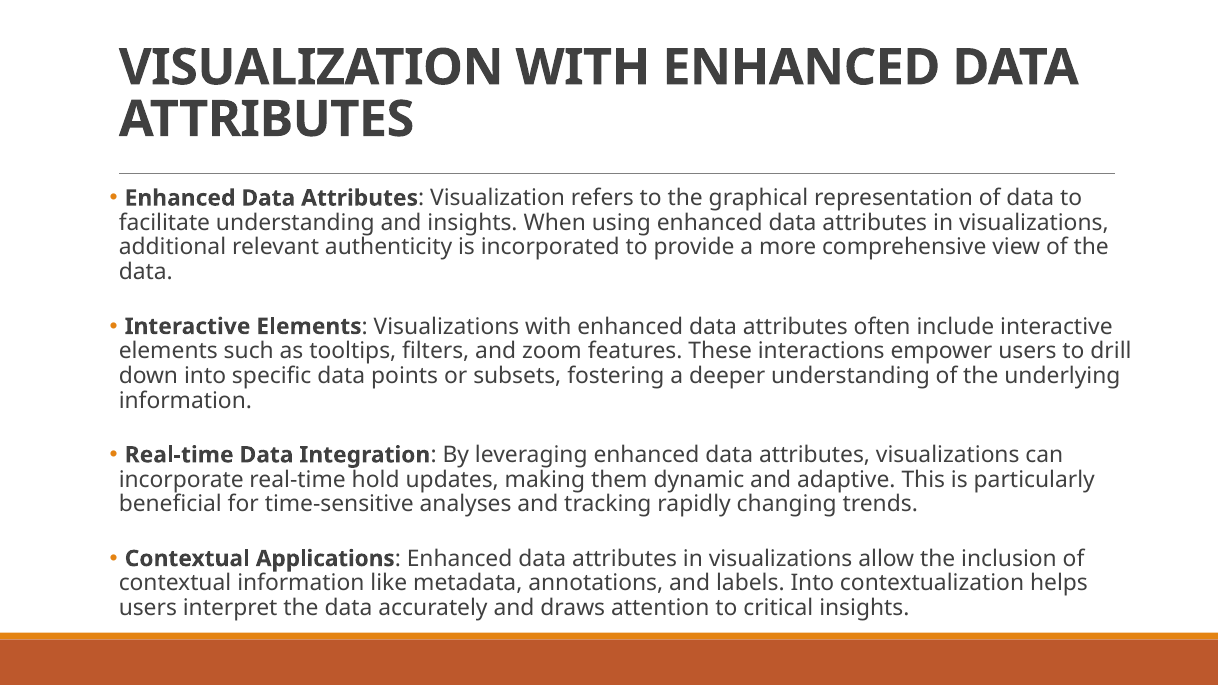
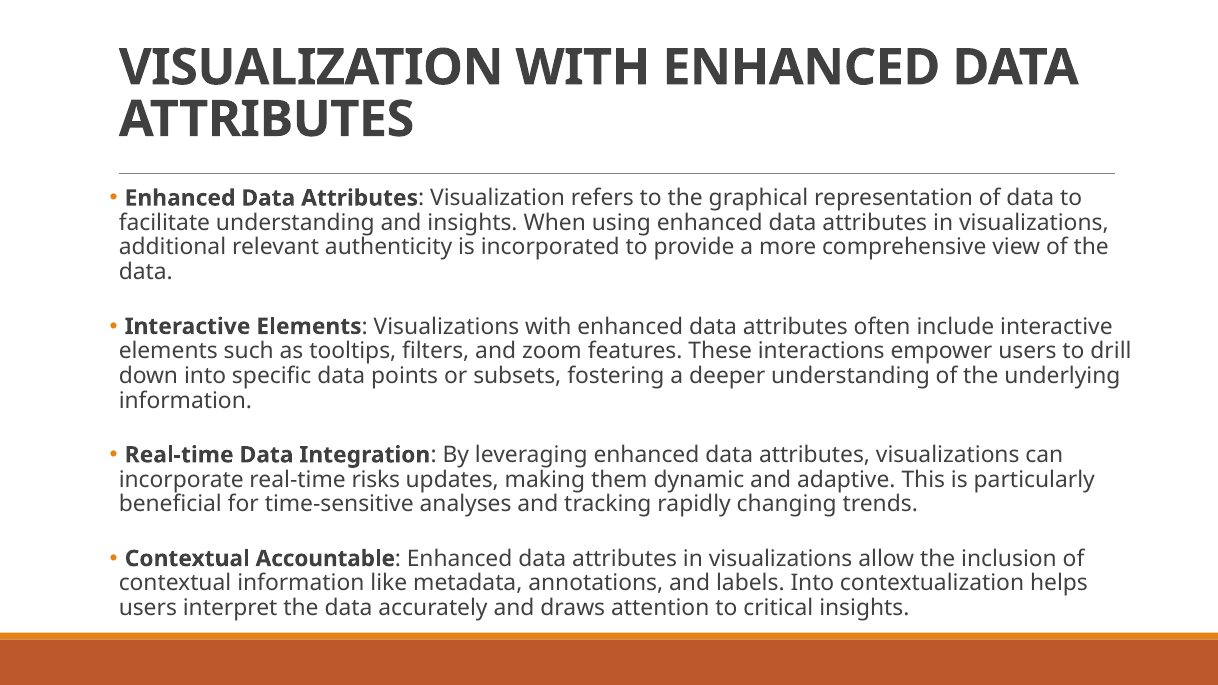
hold: hold -> risks
Applications: Applications -> Accountable
